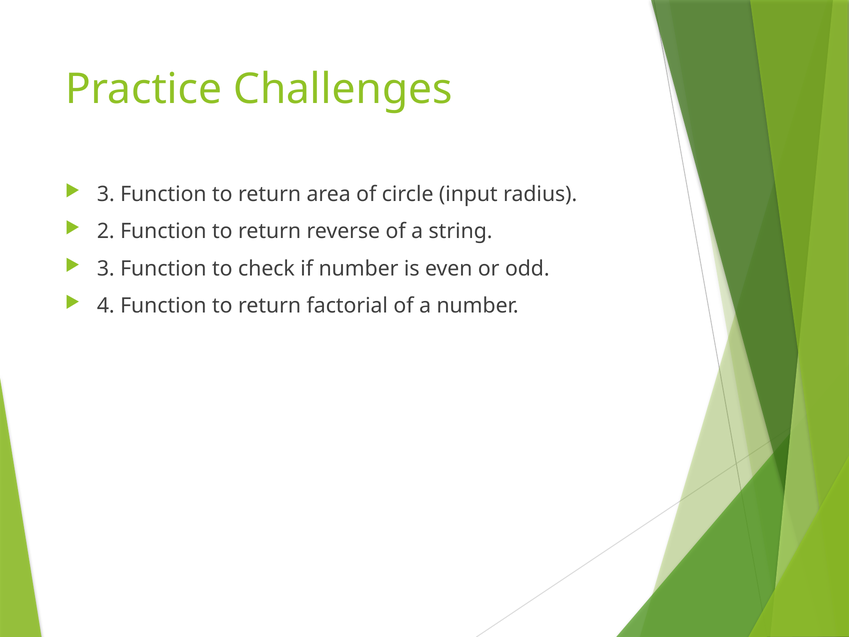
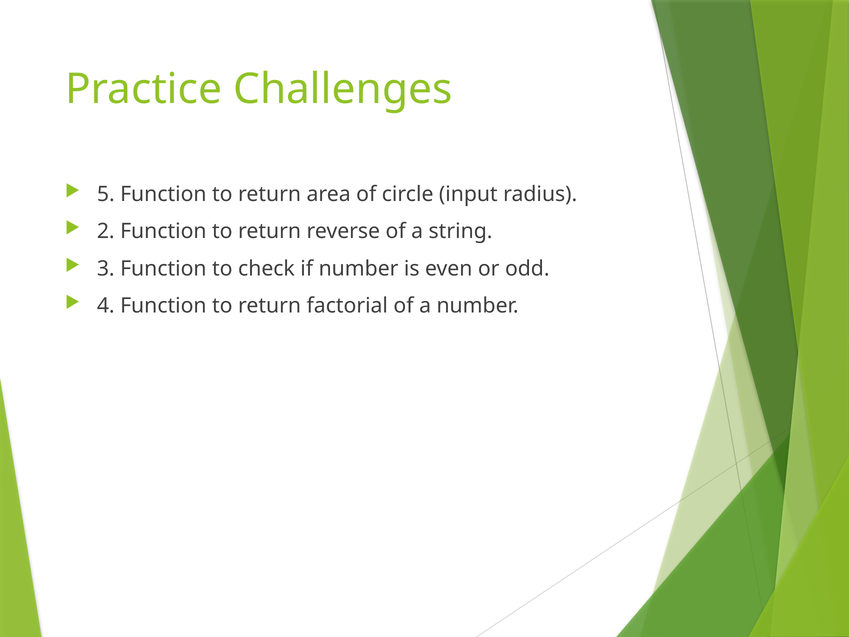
3 at (106, 194): 3 -> 5
